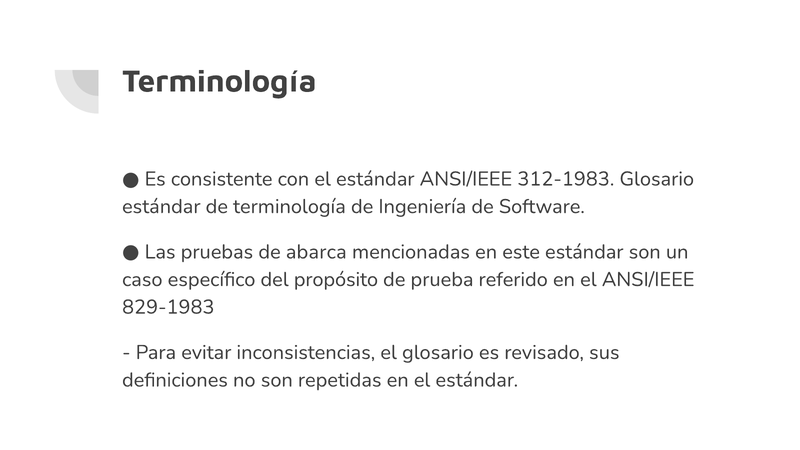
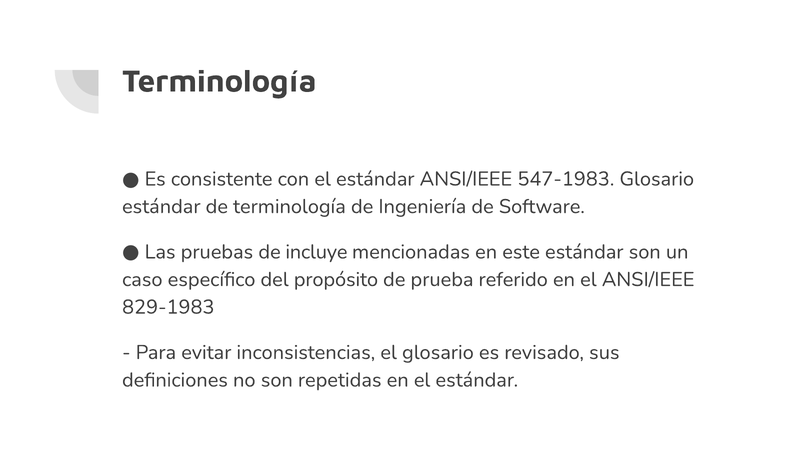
312-1983: 312-1983 -> 547-1983
abarca: abarca -> incluye
